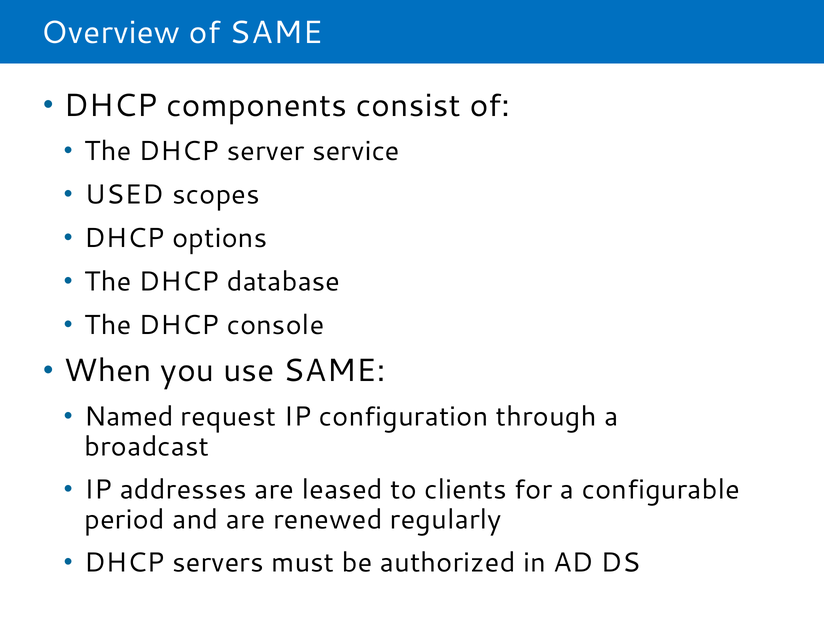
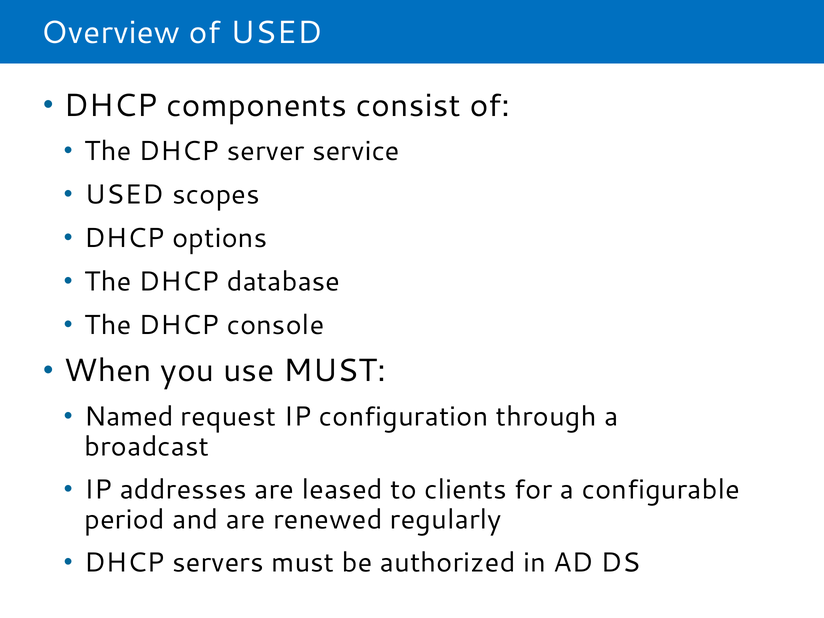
of SAME: SAME -> USED
use SAME: SAME -> MUST
